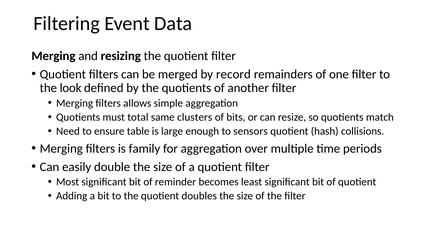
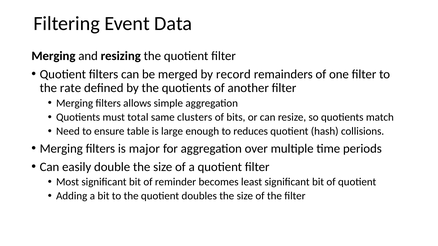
look: look -> rate
sensors: sensors -> reduces
family: family -> major
